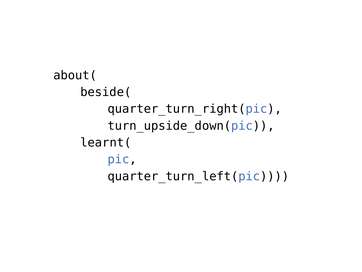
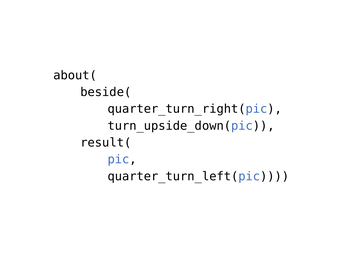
learnt(: learnt( -> result(
